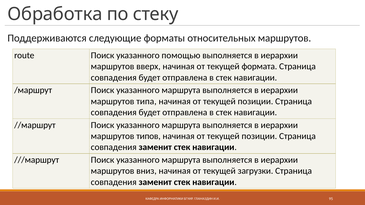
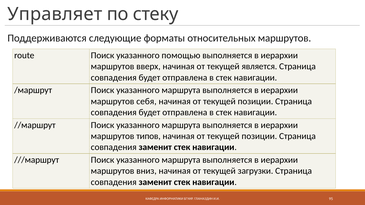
Обработка: Обработка -> Управляет
формата: формата -> является
типа: типа -> себя
